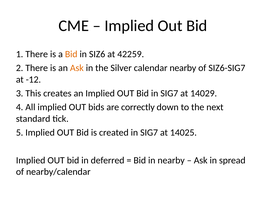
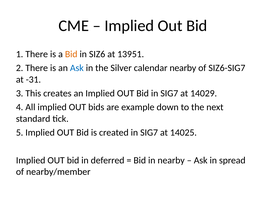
42259: 42259 -> 13951
Ask at (77, 68) colour: orange -> blue
-12: -12 -> -31
correctly: correctly -> example
nearby/calendar: nearby/calendar -> nearby/member
